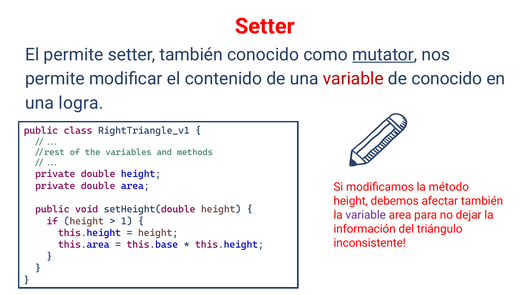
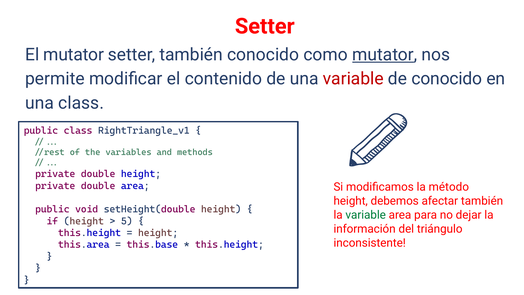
El permite: permite -> mutator
una logra: logra -> class
variable at (366, 215) colour: purple -> green
1: 1 -> 5
